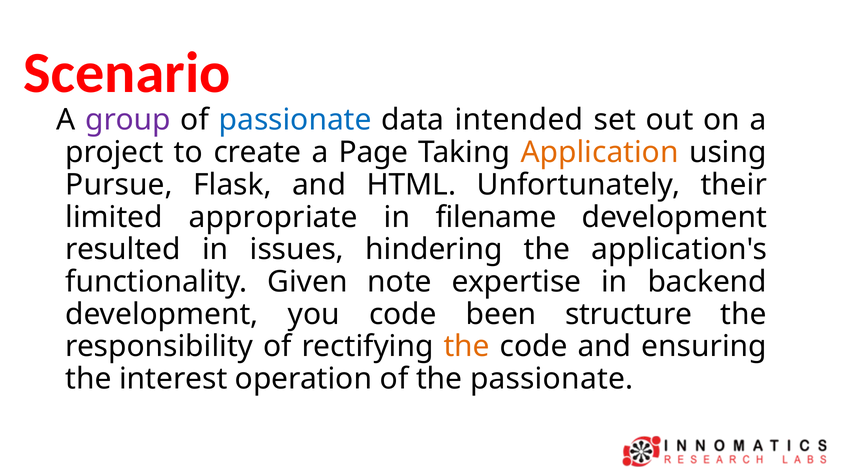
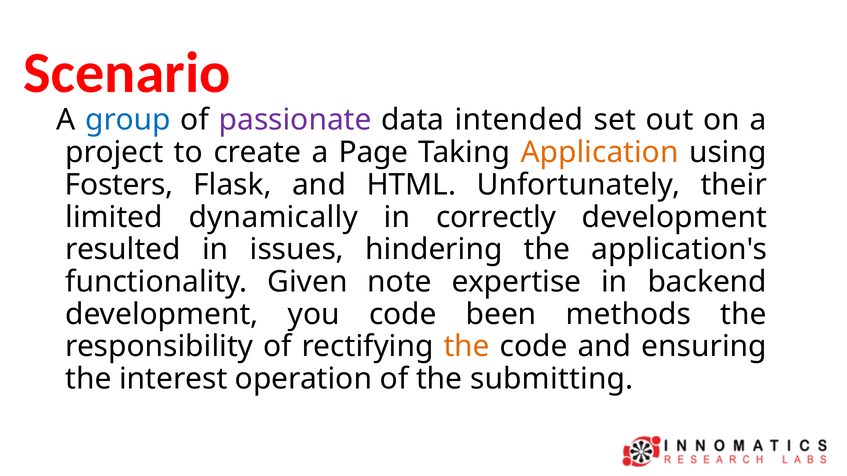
group colour: purple -> blue
passionate at (295, 120) colour: blue -> purple
Pursue: Pursue -> Fosters
appropriate: appropriate -> dynamically
filename: filename -> correctly
structure: structure -> methods
the passionate: passionate -> submitting
